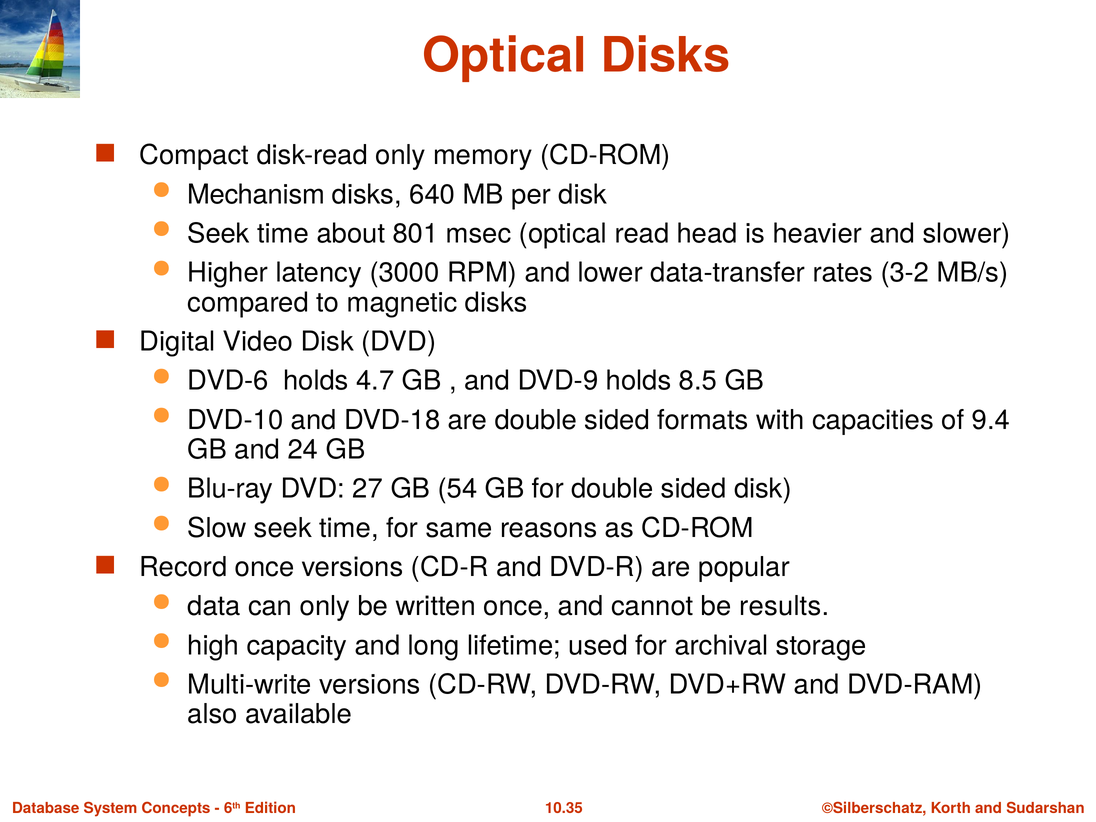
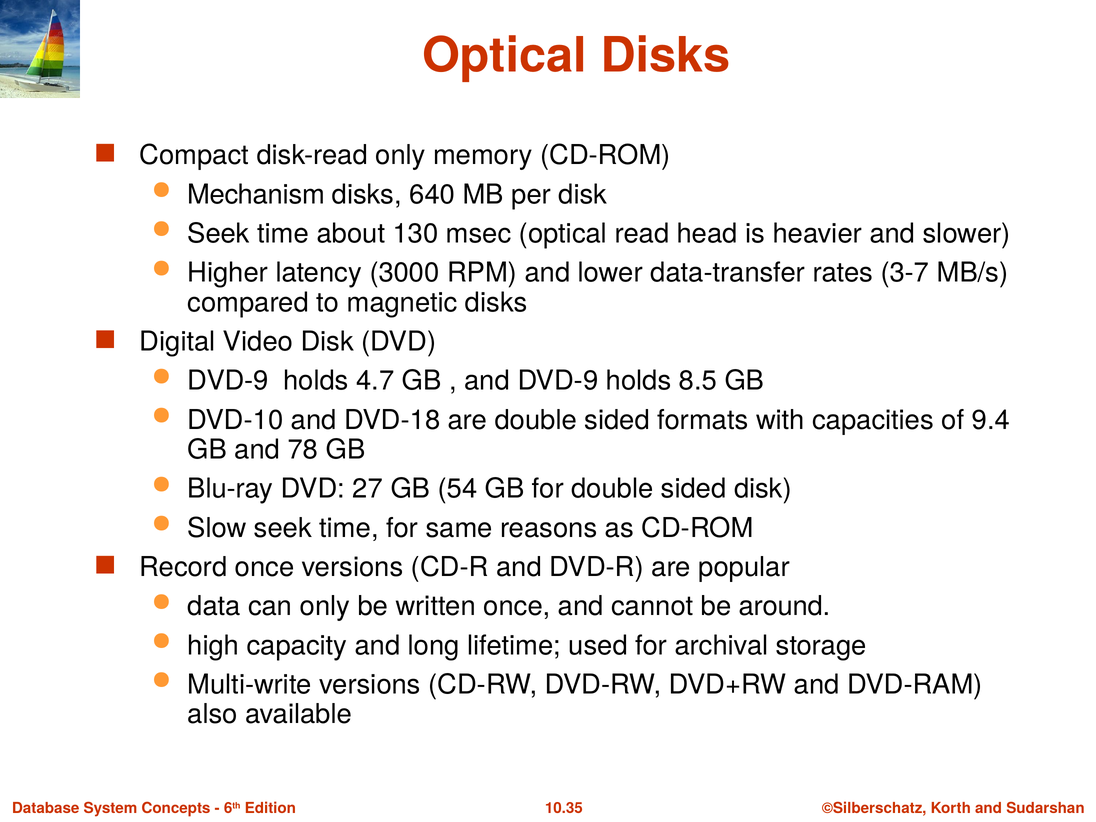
801: 801 -> 130
3-2: 3-2 -> 3-7
DVD-6 at (228, 381): DVD-6 -> DVD-9
24: 24 -> 78
results: results -> around
